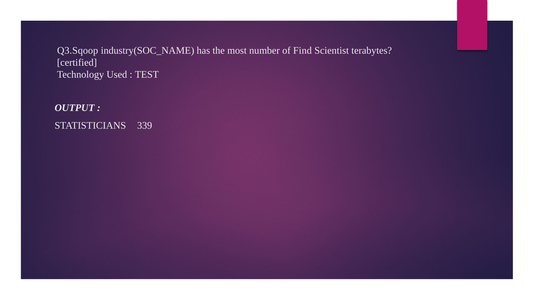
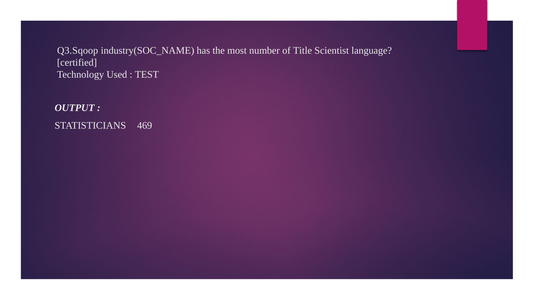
Find: Find -> Title
terabytes: terabytes -> language
339: 339 -> 469
